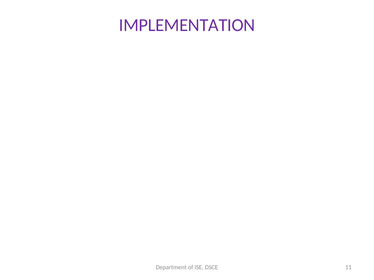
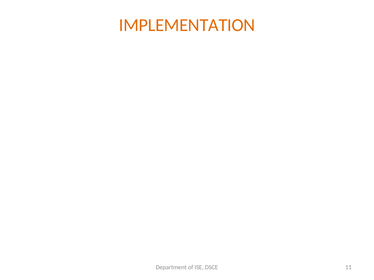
IMPLEMENTATION colour: purple -> orange
